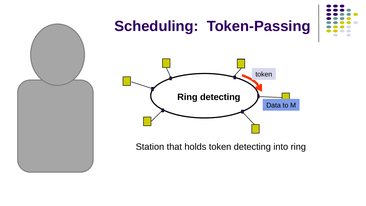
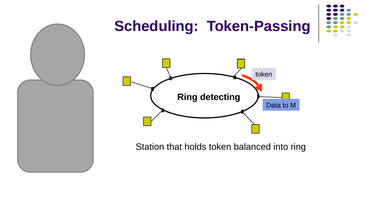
token detecting: detecting -> balanced
